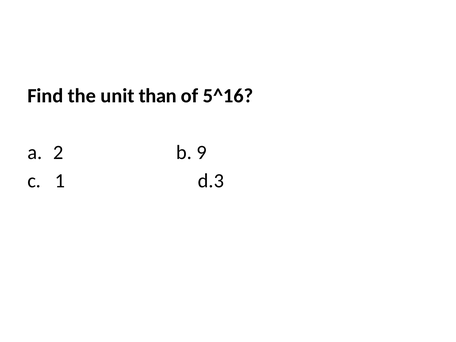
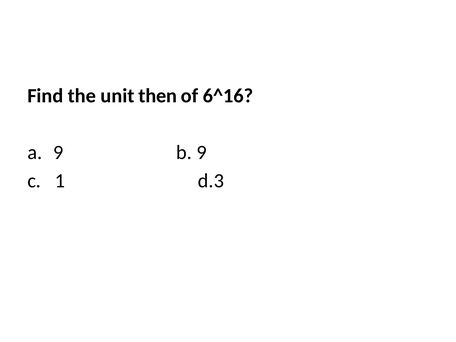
than: than -> then
5^16: 5^16 -> 6^16
2 at (58, 152): 2 -> 9
